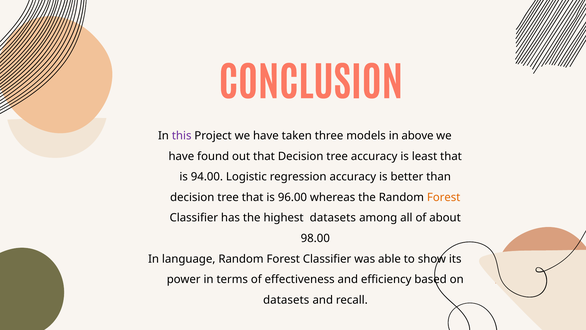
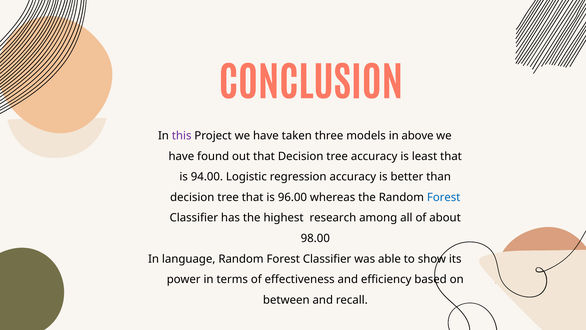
Forest at (444, 197) colour: orange -> blue
highest datasets: datasets -> research
datasets at (286, 300): datasets -> between
